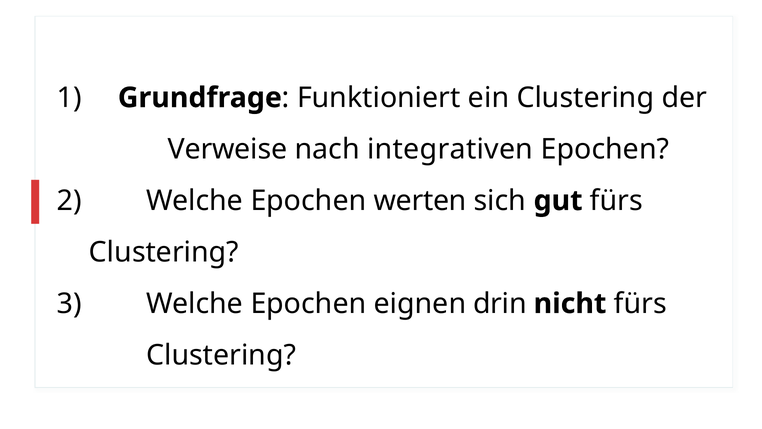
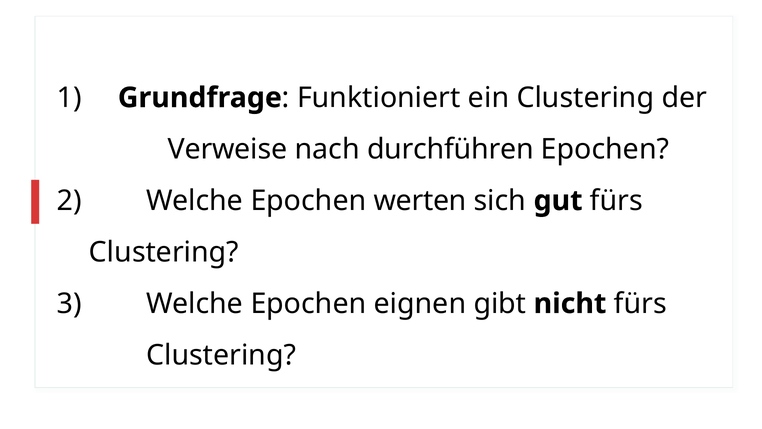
integrativen: integrativen -> durchführen
drin: drin -> gibt
